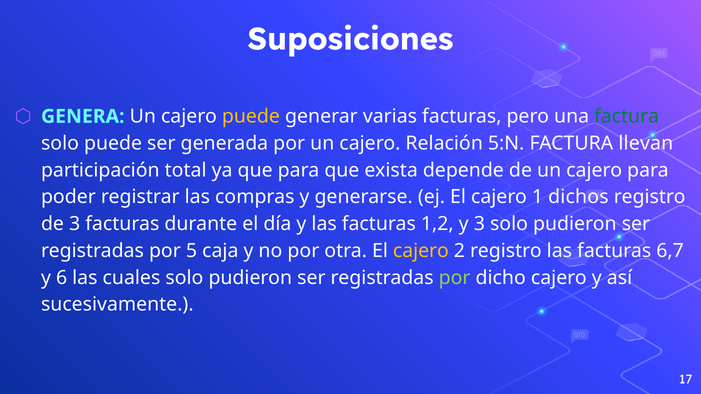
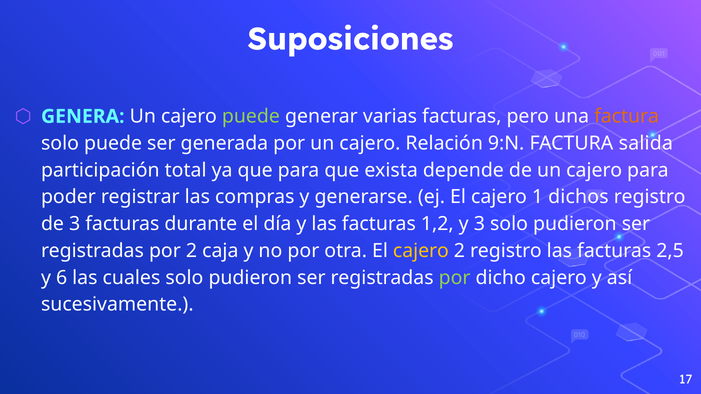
puede at (251, 117) colour: yellow -> light green
factura at (627, 117) colour: green -> orange
5:N: 5:N -> 9:N
llevan: llevan -> salida
por 5: 5 -> 2
6,7: 6,7 -> 2,5
